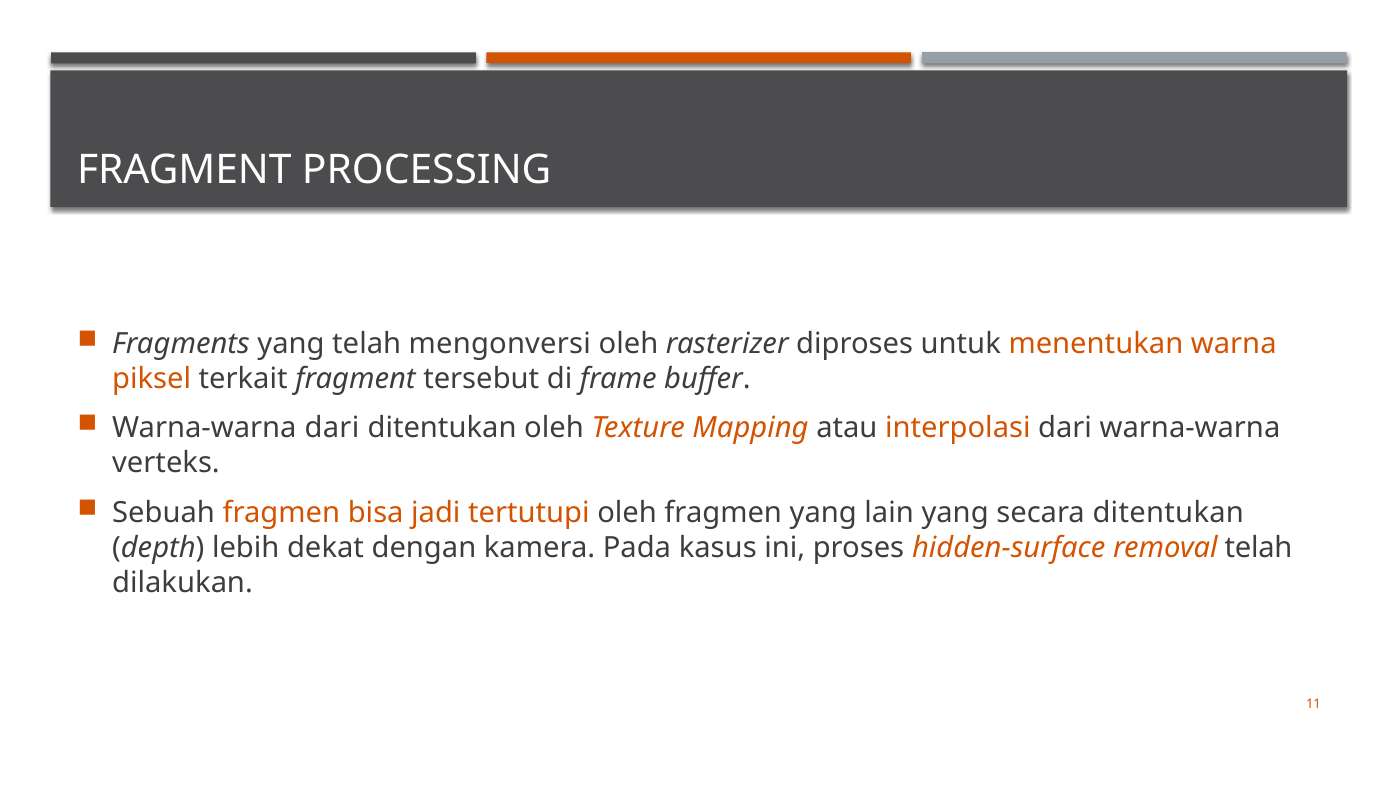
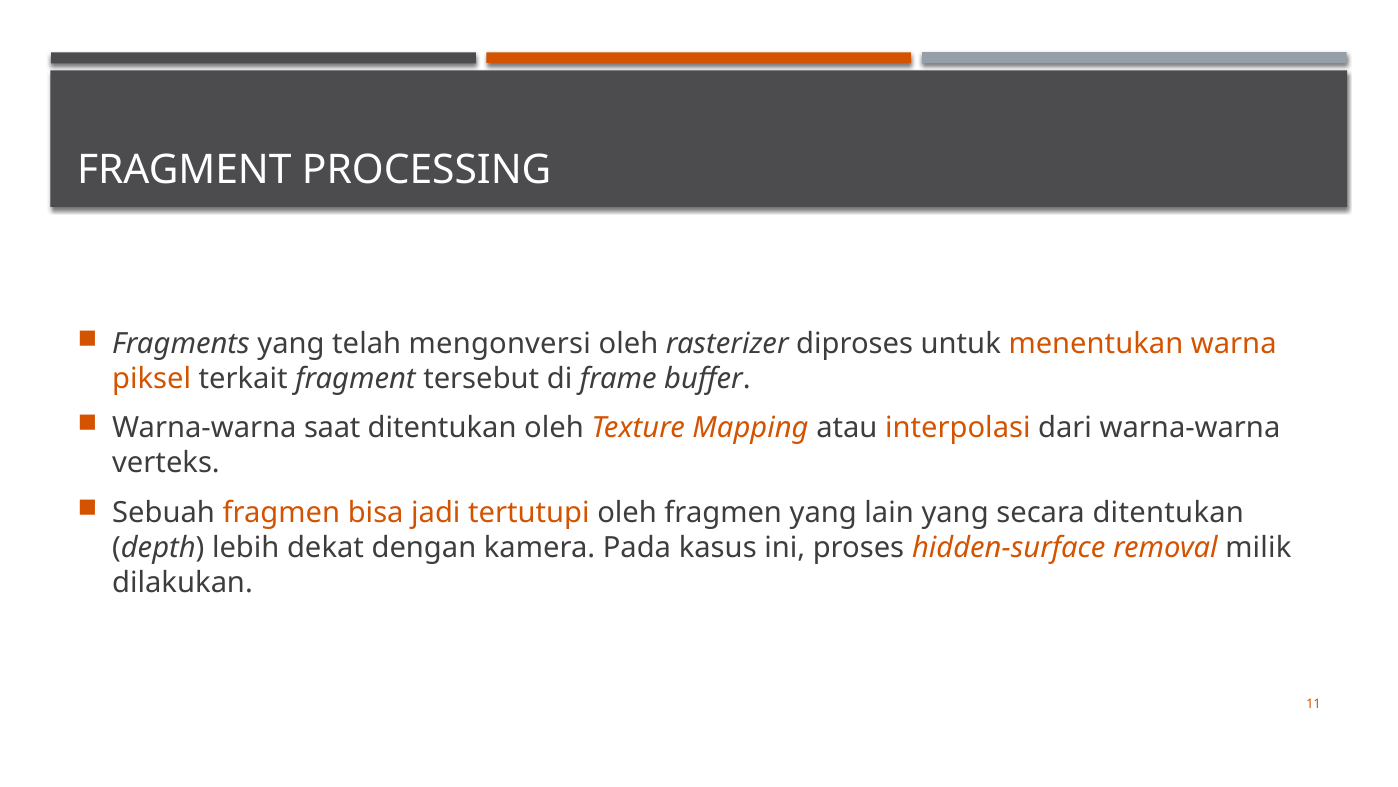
Warna-warna dari: dari -> saat
removal telah: telah -> milik
